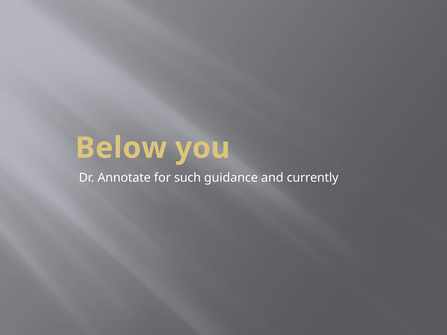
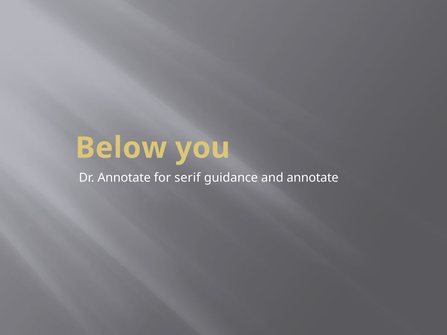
such: such -> serif
and currently: currently -> annotate
